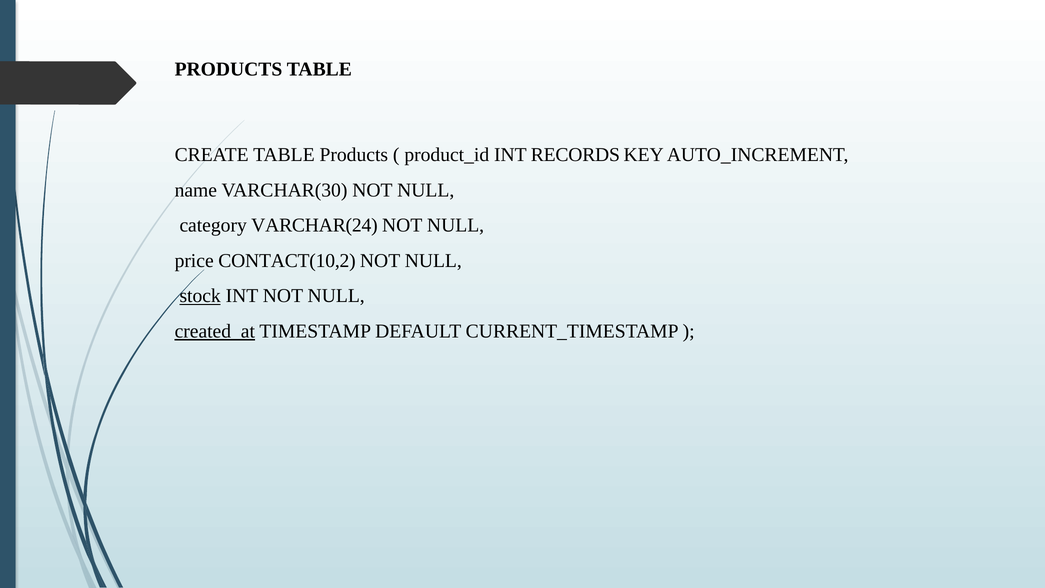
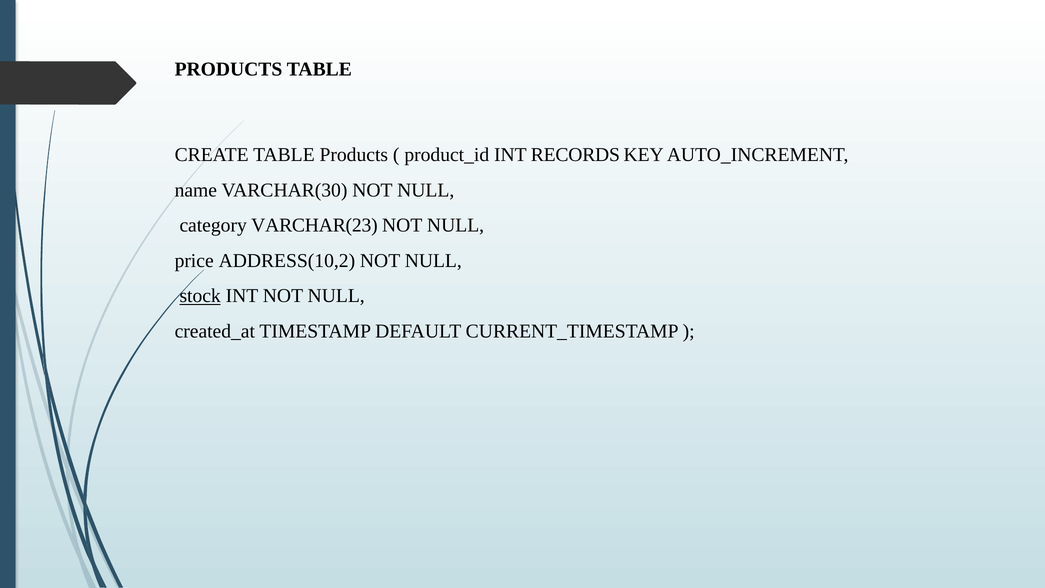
VARCHAR(24: VARCHAR(24 -> VARCHAR(23
CONTACT(10,2: CONTACT(10,2 -> ADDRESS(10,2
created_at underline: present -> none
